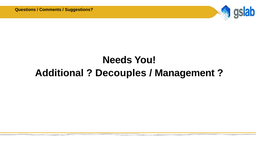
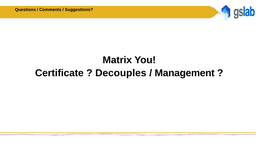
Needs: Needs -> Matrix
Additional: Additional -> Certificate
